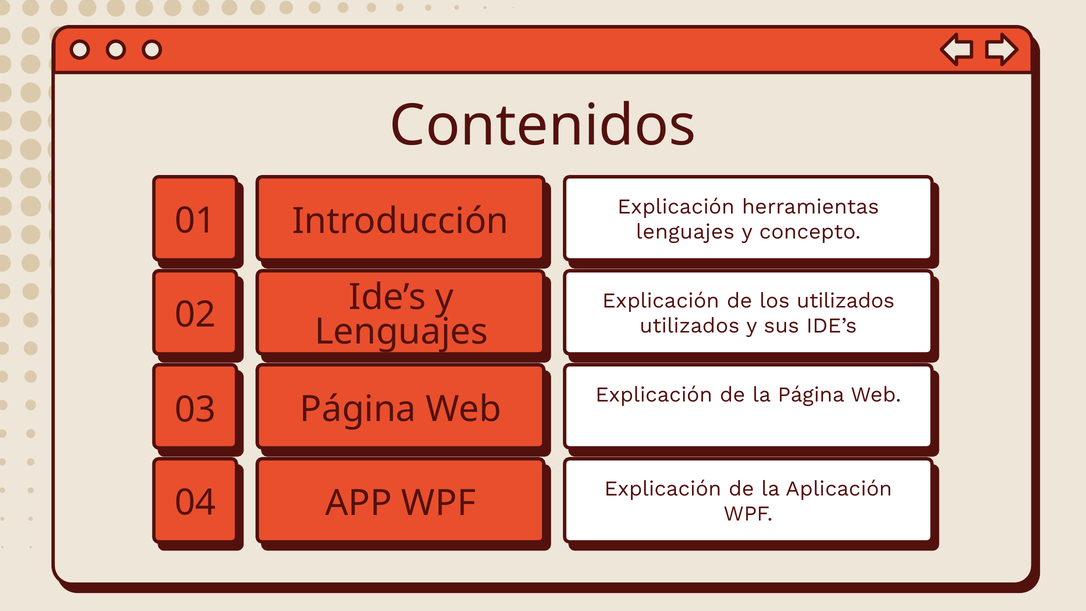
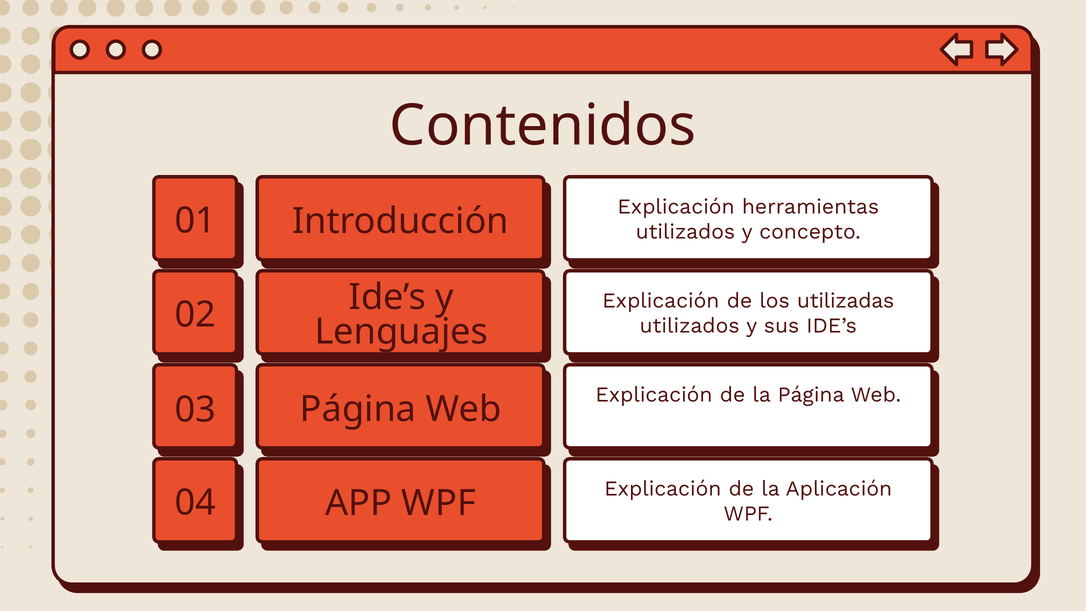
lenguajes at (685, 232): lenguajes -> utilizados
los utilizados: utilizados -> utilizadas
